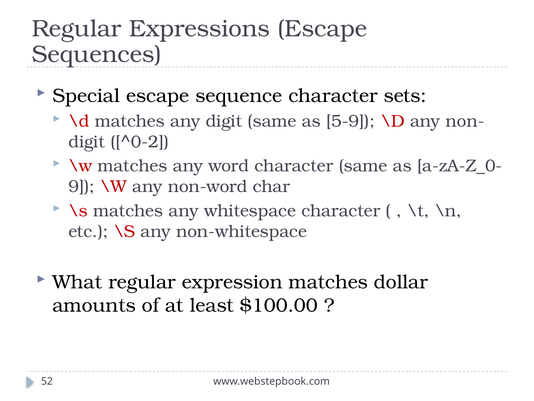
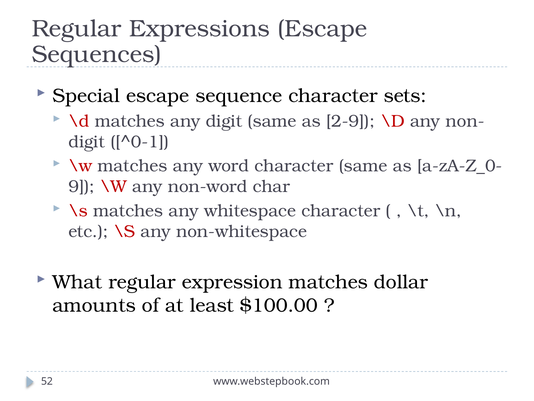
5-9: 5-9 -> 2-9
^0-2: ^0-2 -> ^0-1
